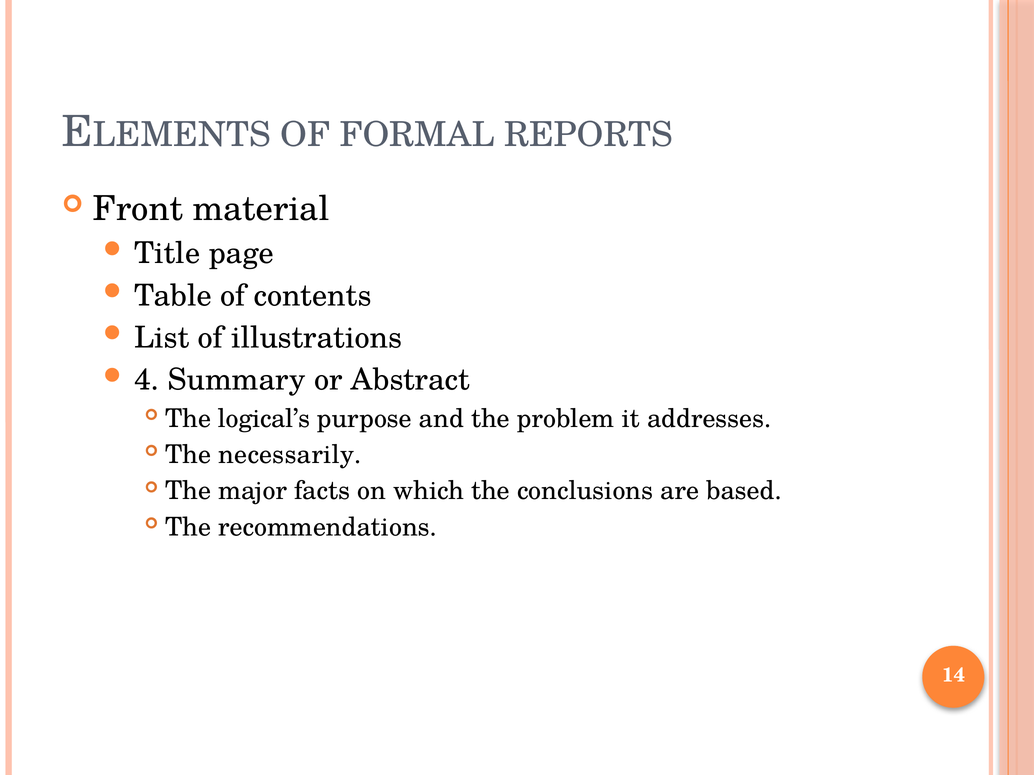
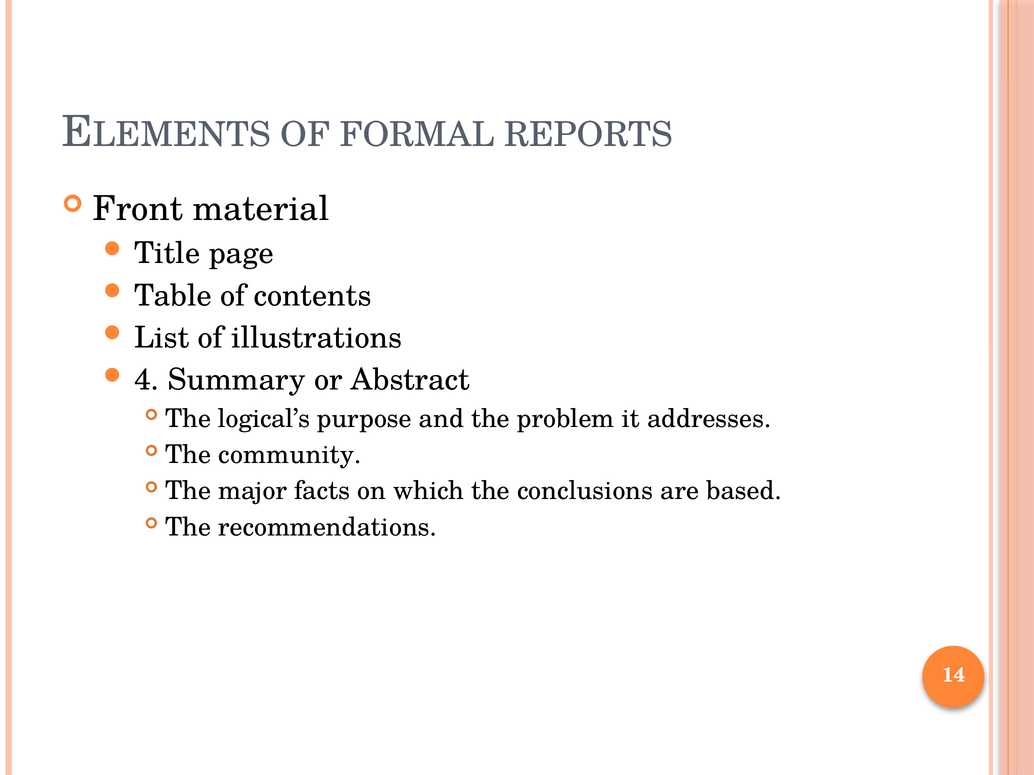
necessarily: necessarily -> community
